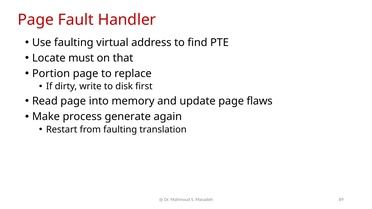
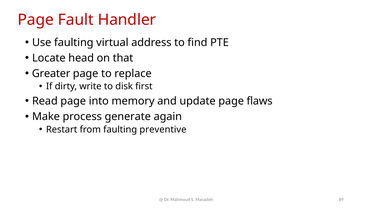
must: must -> head
Portion: Portion -> Greater
translation: translation -> preventive
